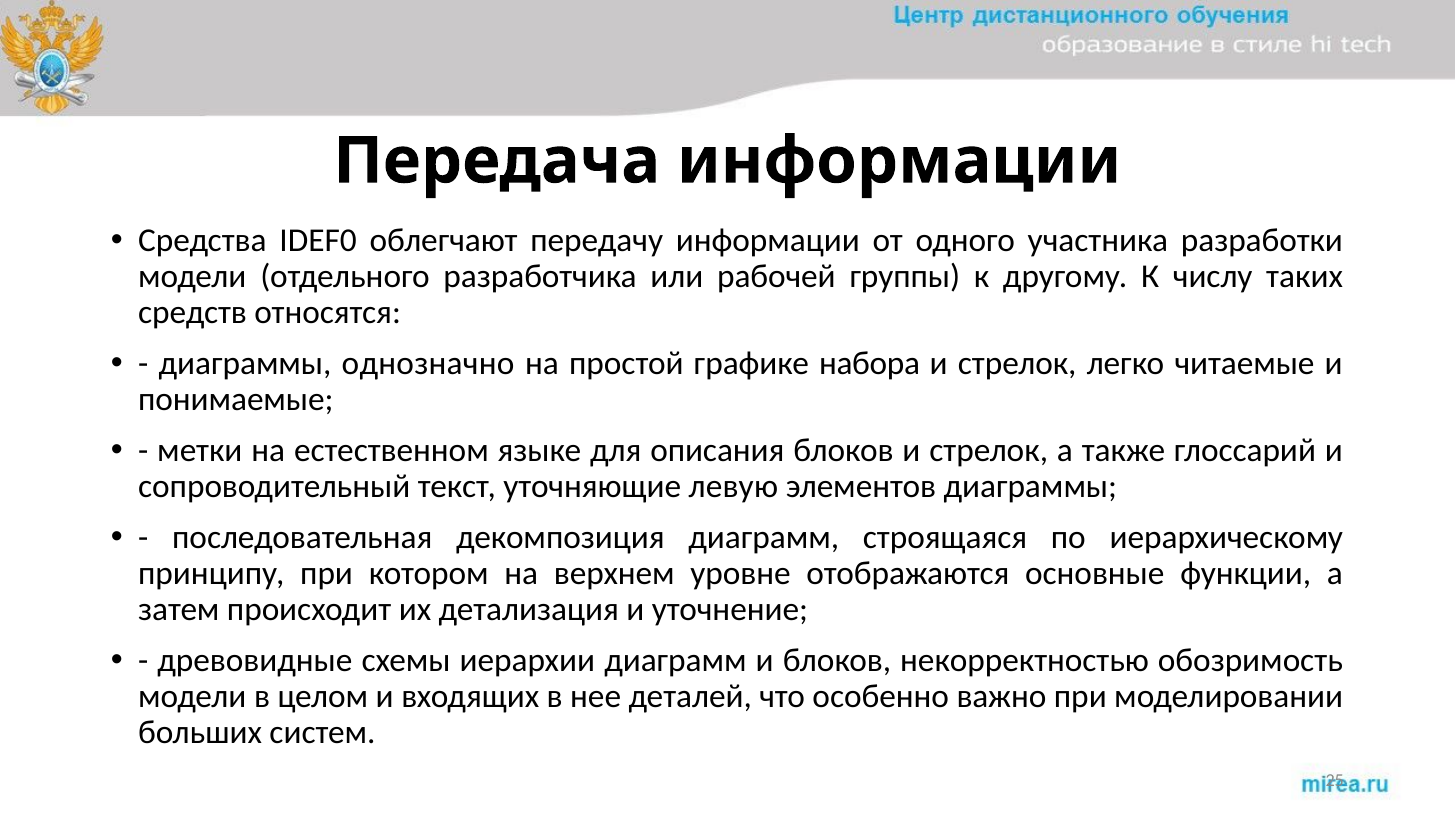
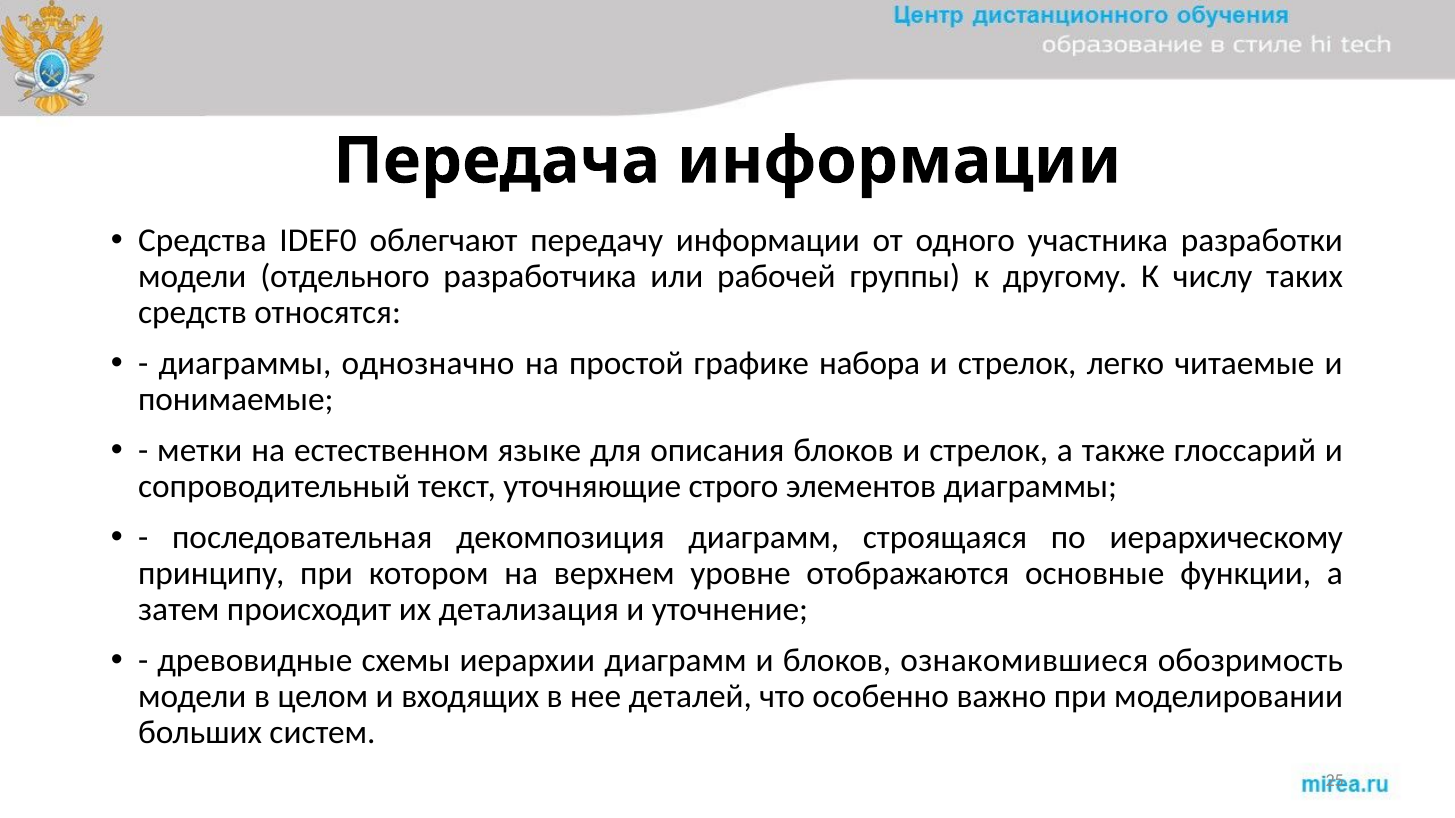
левую: левую -> строго
некорректностью: некорректностью -> ознакомившиеся
